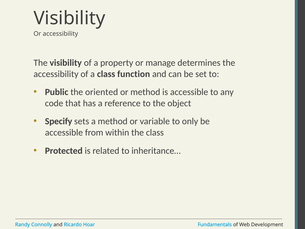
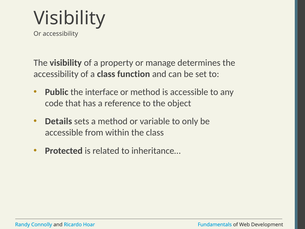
oriented: oriented -> interface
Specify: Specify -> Details
